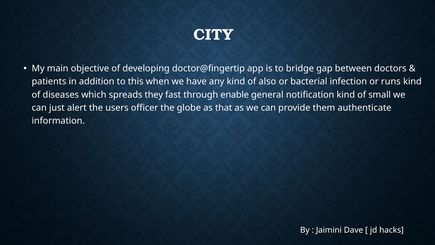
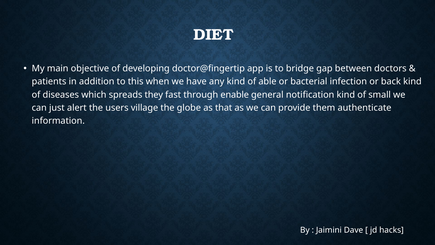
CITY: CITY -> DIET
also: also -> able
runs: runs -> back
officer: officer -> village
